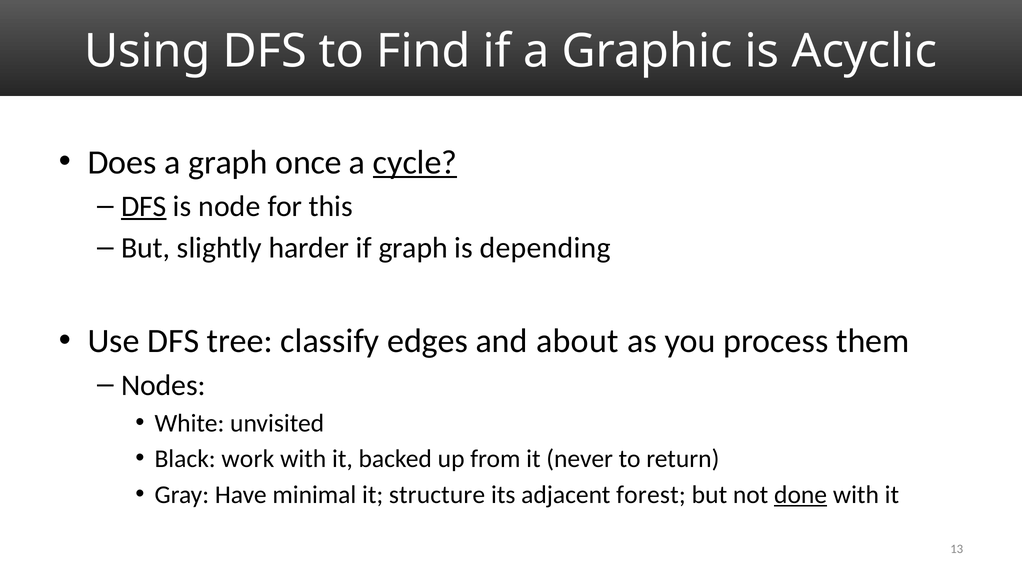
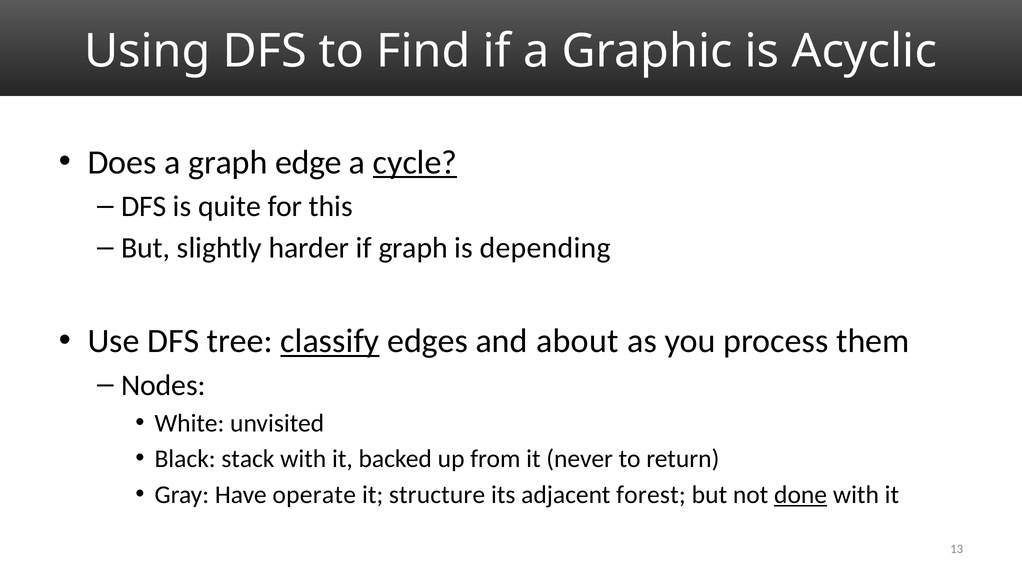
once: once -> edge
DFS at (144, 206) underline: present -> none
node: node -> quite
classify underline: none -> present
work: work -> stack
minimal: minimal -> operate
